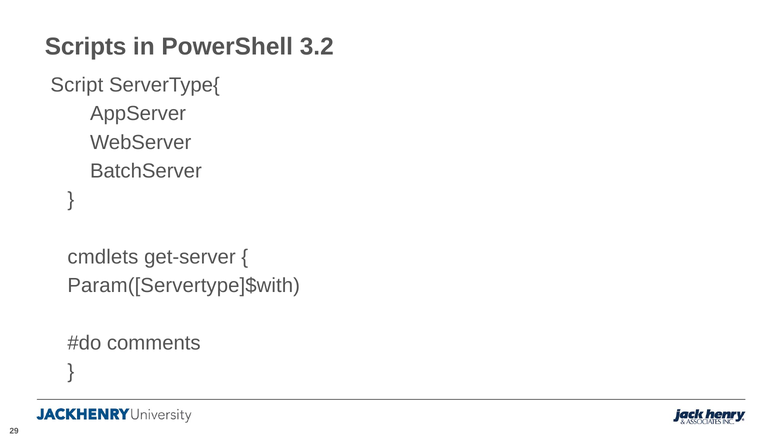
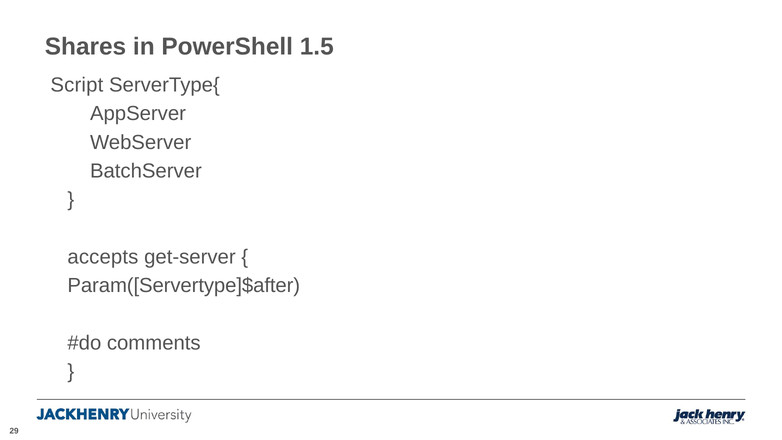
Scripts: Scripts -> Shares
3.2: 3.2 -> 1.5
cmdlets: cmdlets -> accepts
Param([Servertype]$with: Param([Servertype]$with -> Param([Servertype]$after
